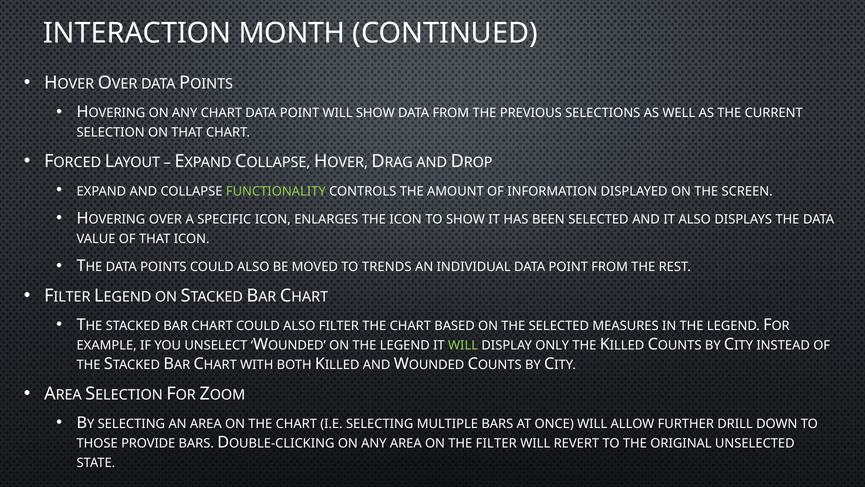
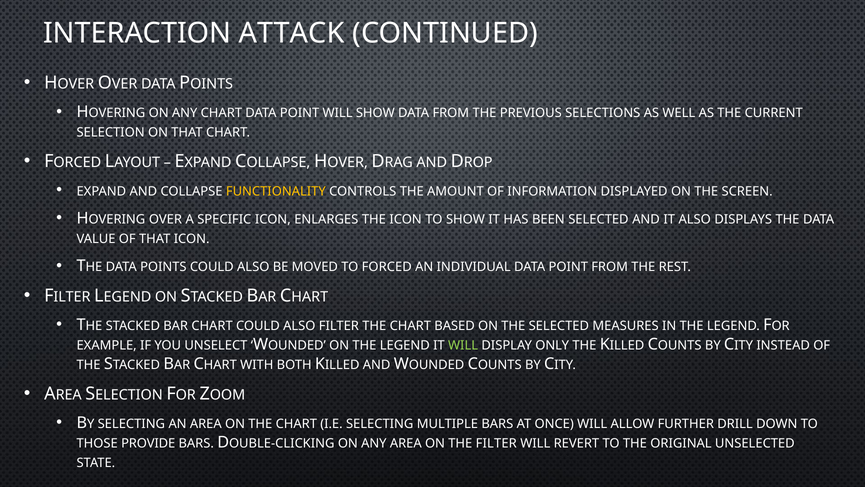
MONTH: MONTH -> ATTACK
FUNCTIONALITY colour: light green -> yellow
TRENDS: TRENDS -> FORCED
